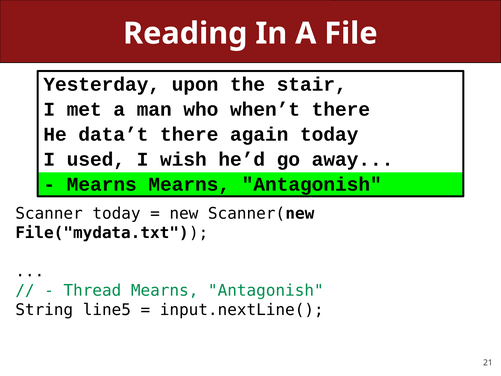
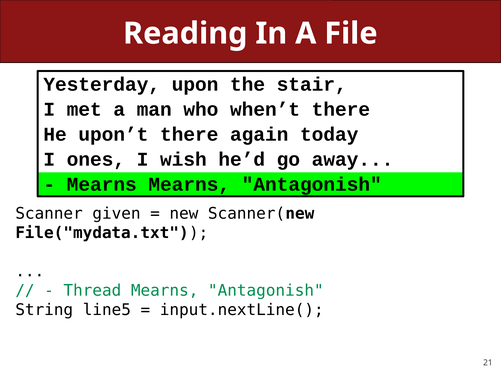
data’t: data’t -> upon’t
used: used -> ones
Scanner today: today -> given
